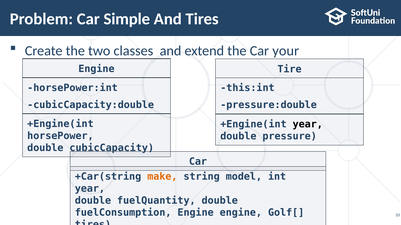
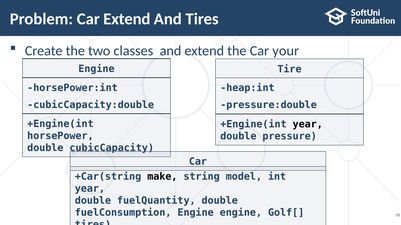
Car Simple: Simple -> Extend
this:int: this:int -> heap:int
make colour: orange -> black
